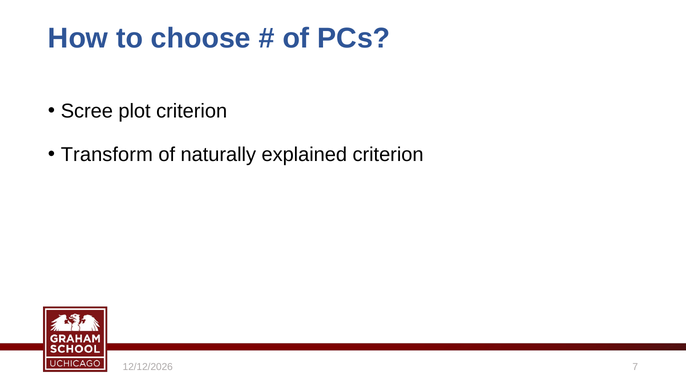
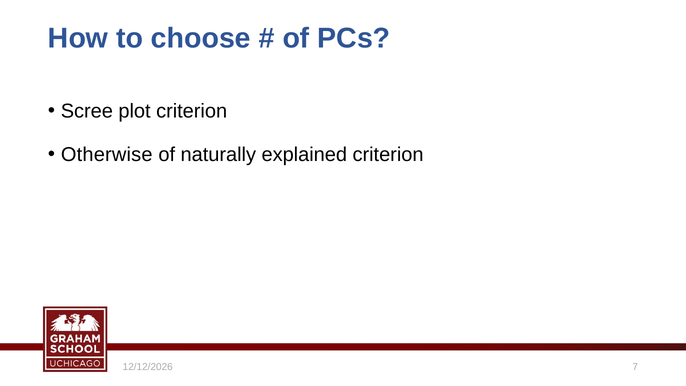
Transform: Transform -> Otherwise
